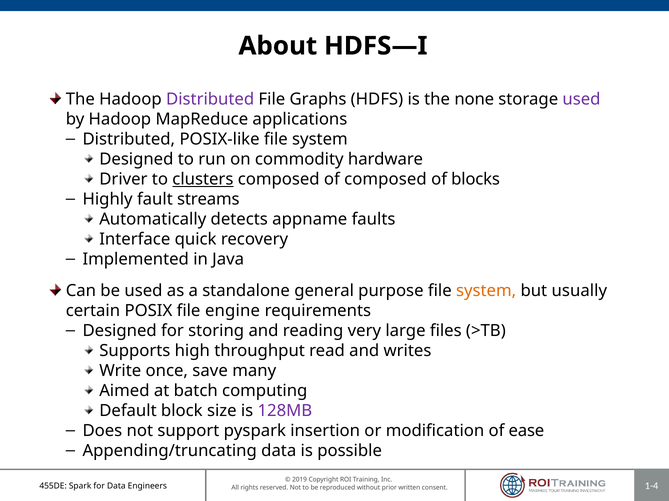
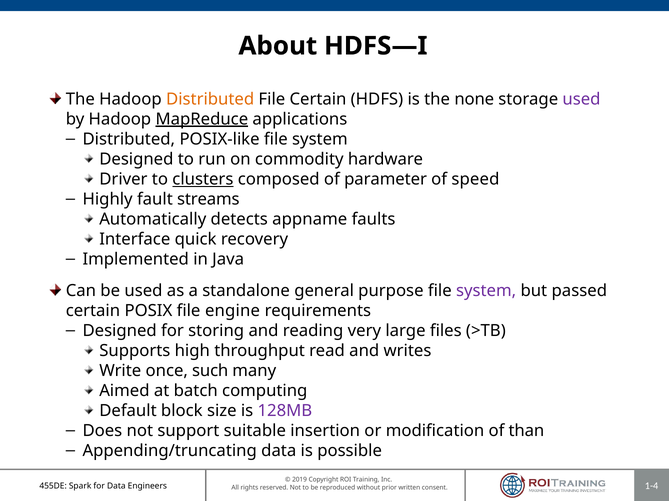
Distributed at (210, 99) colour: purple -> orange
File Graphs: Graphs -> Certain
MapReduce underline: none -> present
of composed: composed -> parameter
blocks: blocks -> speed
system at (486, 291) colour: orange -> purple
usually: usually -> passed
save: save -> such
pyspark: pyspark -> suitable
ease: ease -> than
